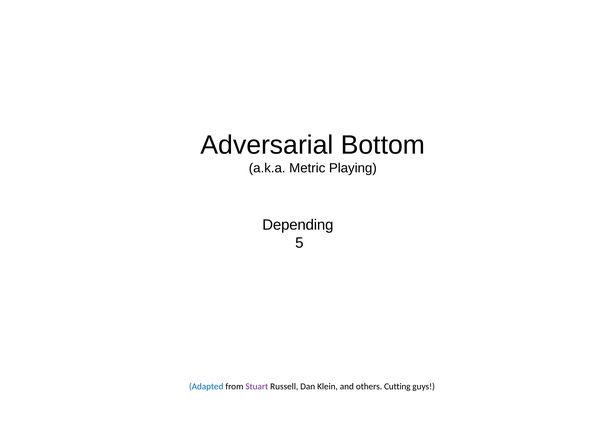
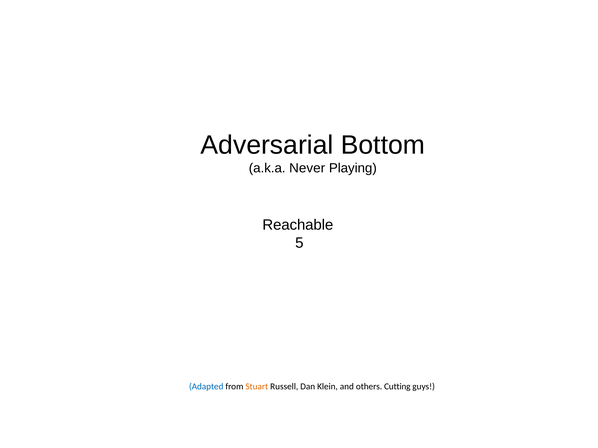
Metric: Metric -> Never
Depending: Depending -> Reachable
Stuart colour: purple -> orange
